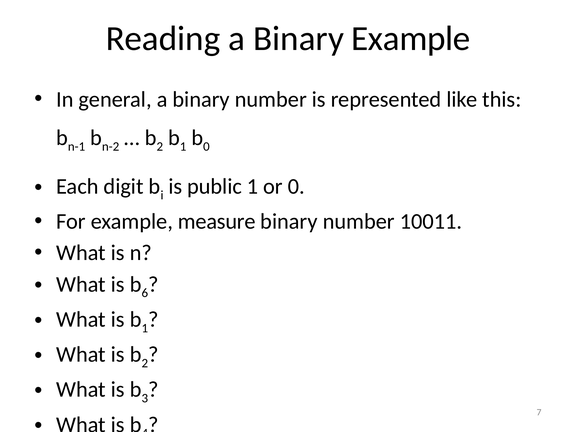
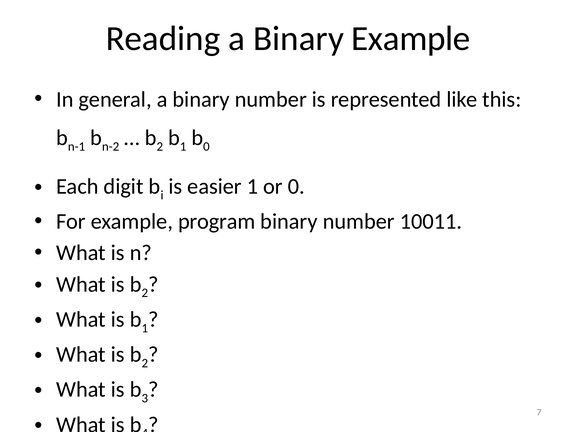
public: public -> easier
measure: measure -> program
6 at (145, 293): 6 -> 2
